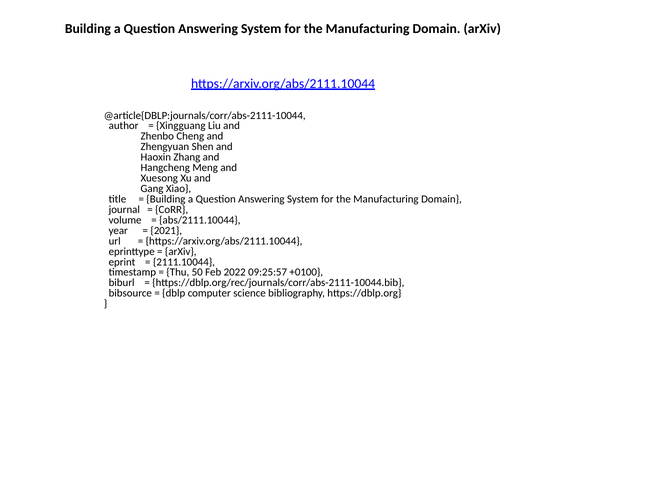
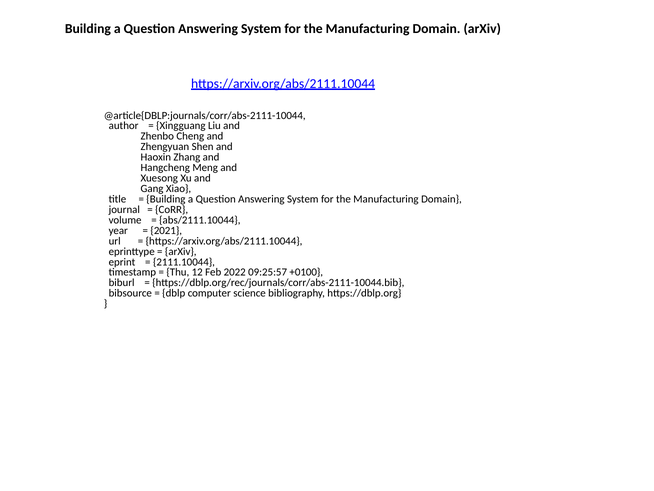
50: 50 -> 12
